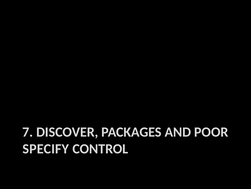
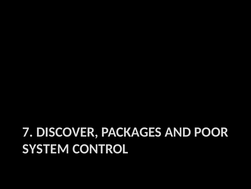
SPECIFY: SPECIFY -> SYSTEM
